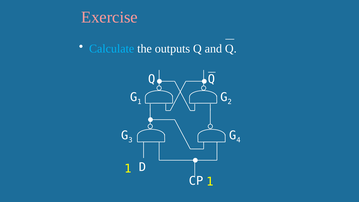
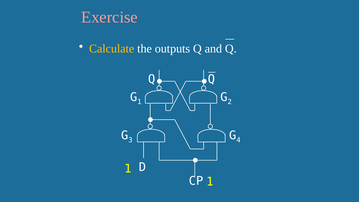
Calculate colour: light blue -> yellow
